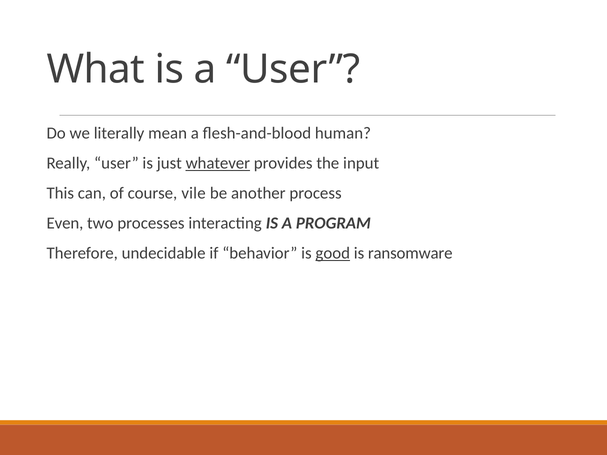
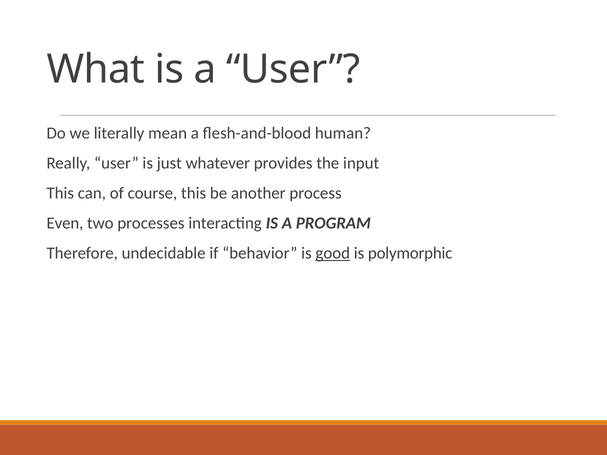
whatever underline: present -> none
course vile: vile -> this
ransomware: ransomware -> polymorphic
